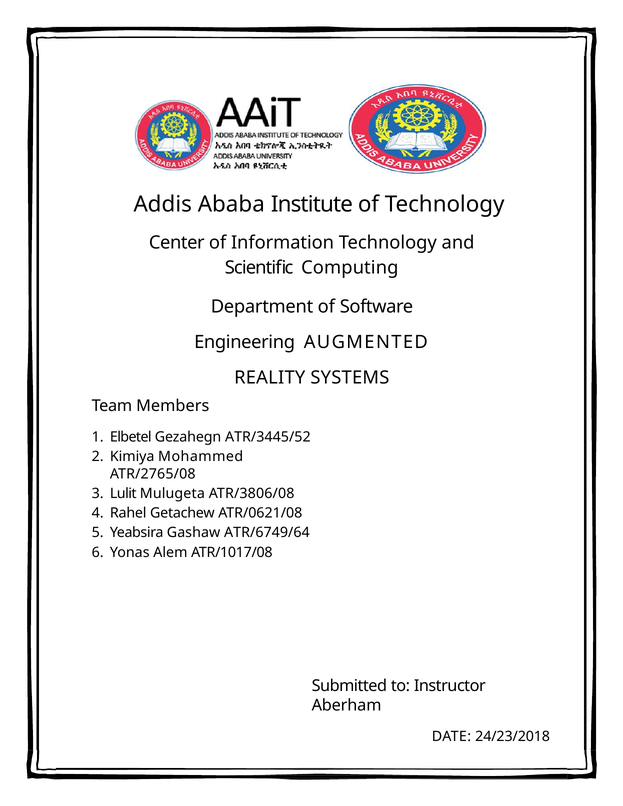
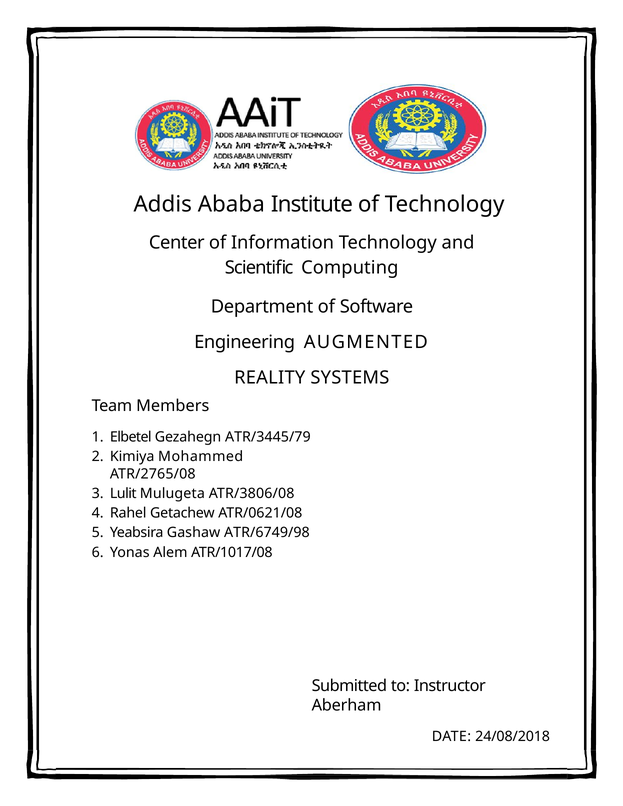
ATR/3445/52: ATR/3445/52 -> ATR/3445/79
ATR/6749/64: ATR/6749/64 -> ATR/6749/98
24/23/2018: 24/23/2018 -> 24/08/2018
